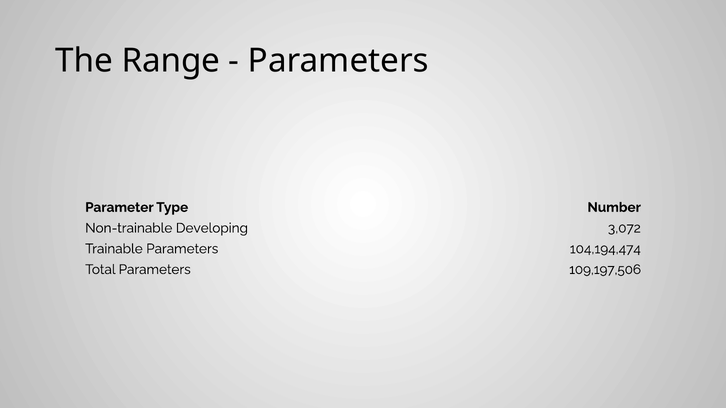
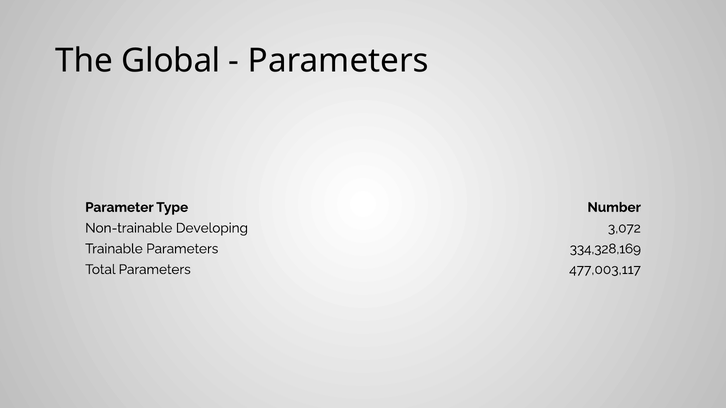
Range: Range -> Global
104,194,474: 104,194,474 -> 334,328,169
109,197,506: 109,197,506 -> 477,003,117
